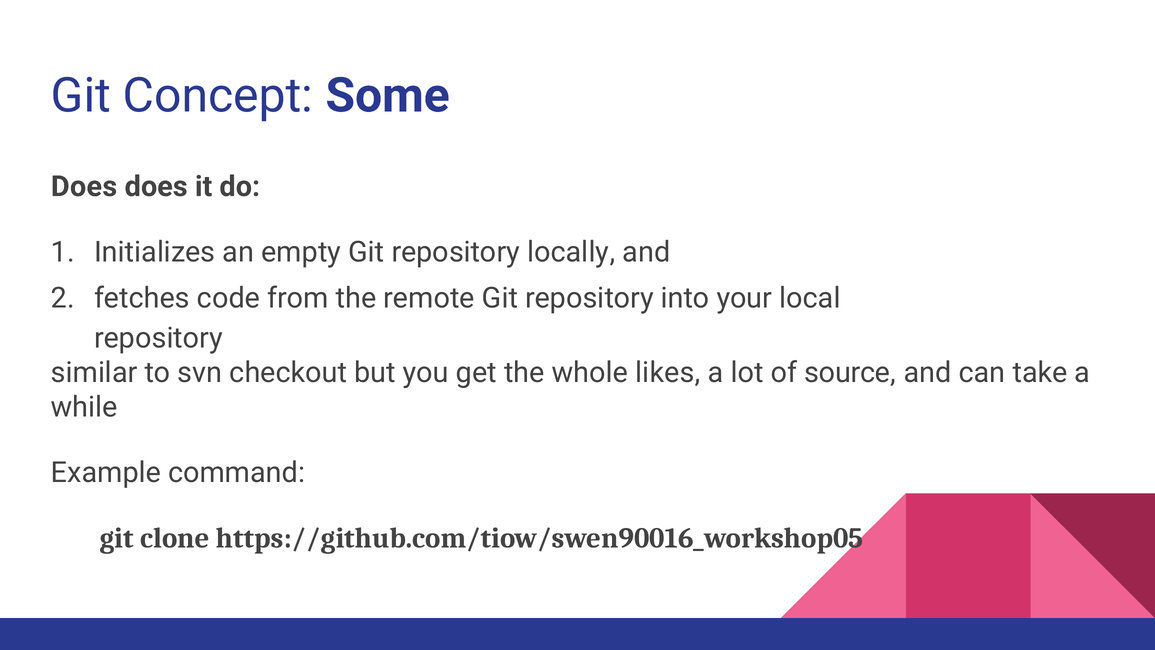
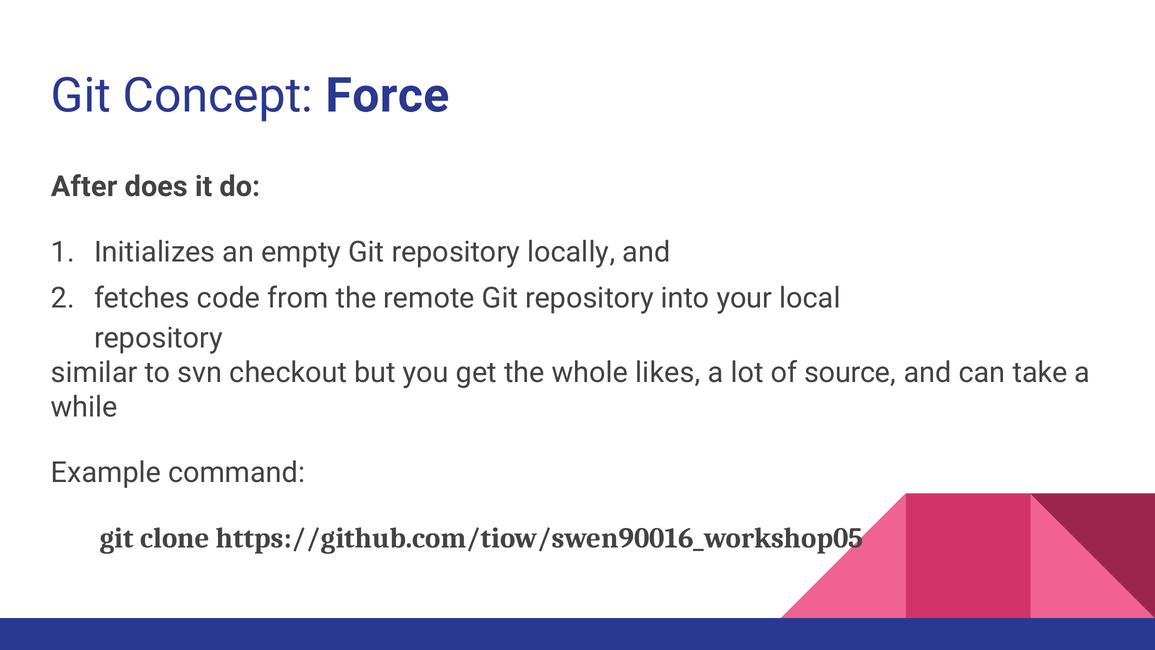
Some: Some -> Force
Does at (84, 186): Does -> After
